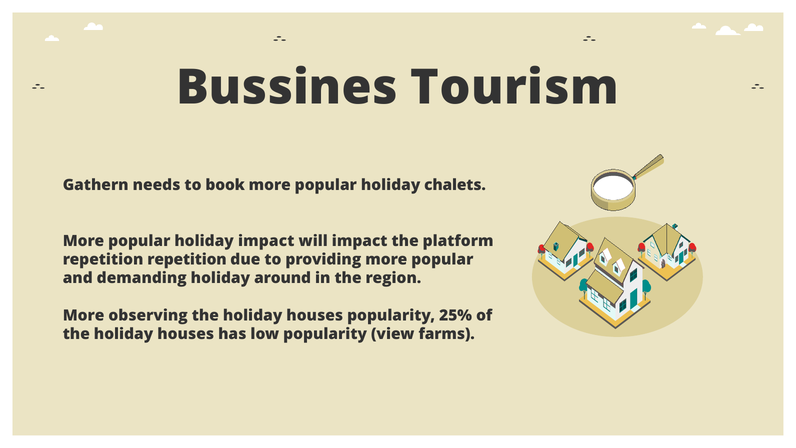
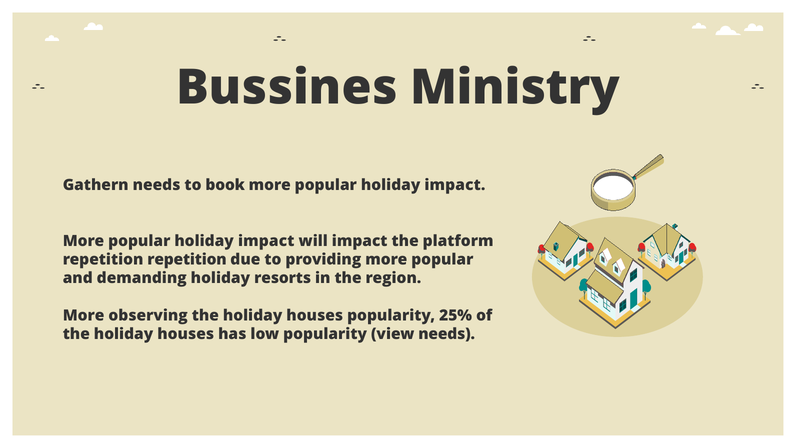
Tourism: Tourism -> Ministry
chalets at (455, 185): chalets -> impact
around: around -> resorts
view farms: farms -> needs
